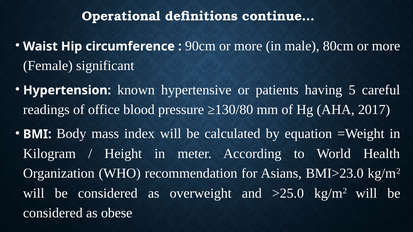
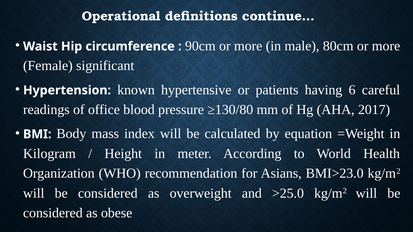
5: 5 -> 6
